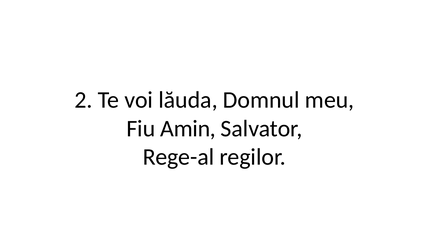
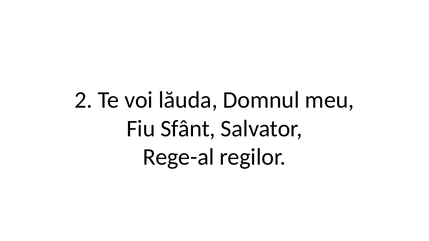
Amin: Amin -> Sfânt
